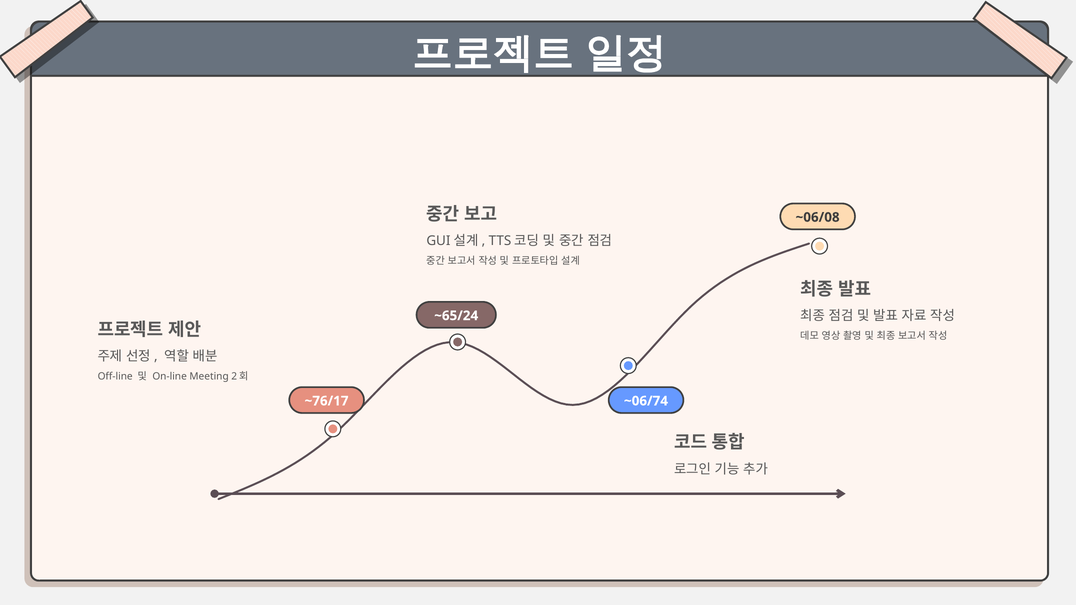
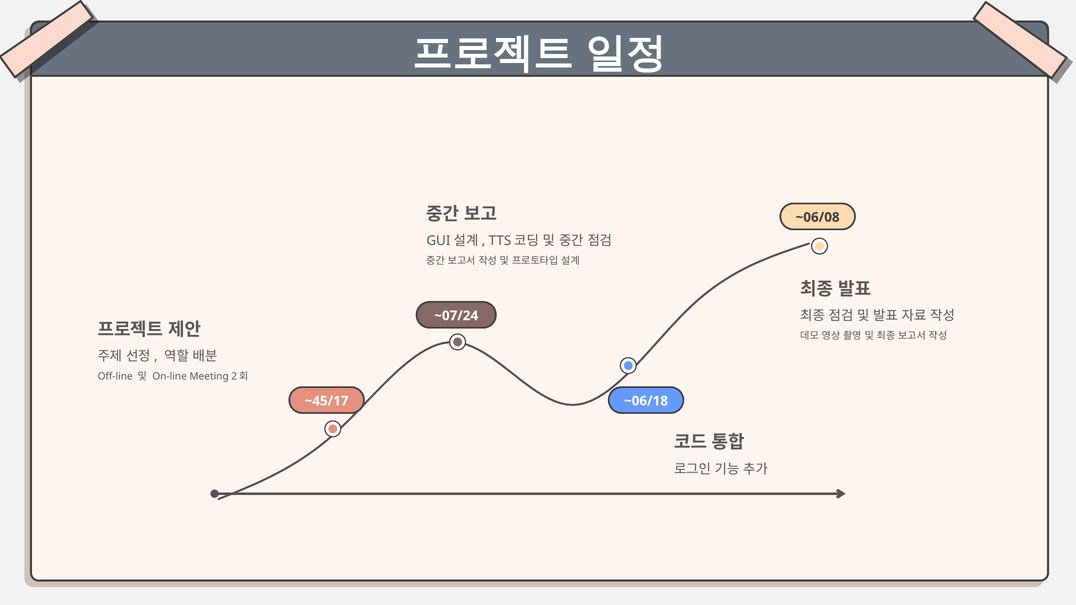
~65/24: ~65/24 -> ~07/24
~76/17: ~76/17 -> ~45/17
~06/74: ~06/74 -> ~06/18
